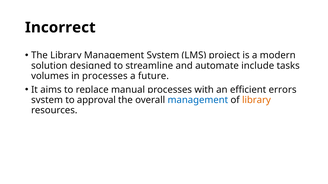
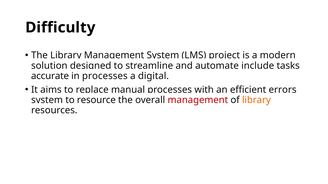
Incorrect: Incorrect -> Difficulty
volumes: volumes -> accurate
future: future -> digital
approval: approval -> resource
management at (198, 100) colour: blue -> red
